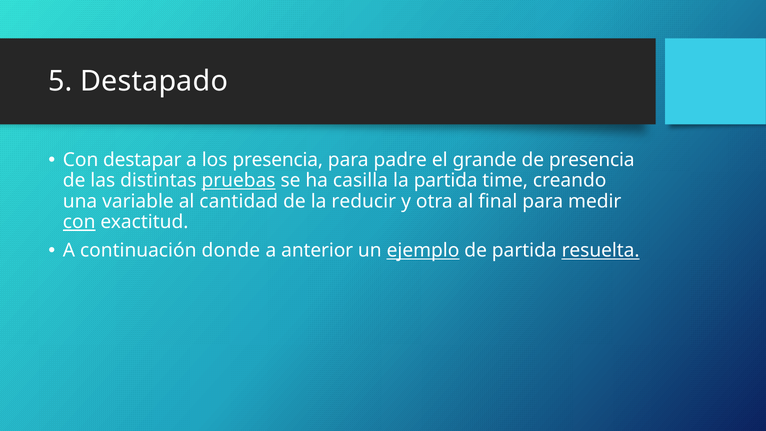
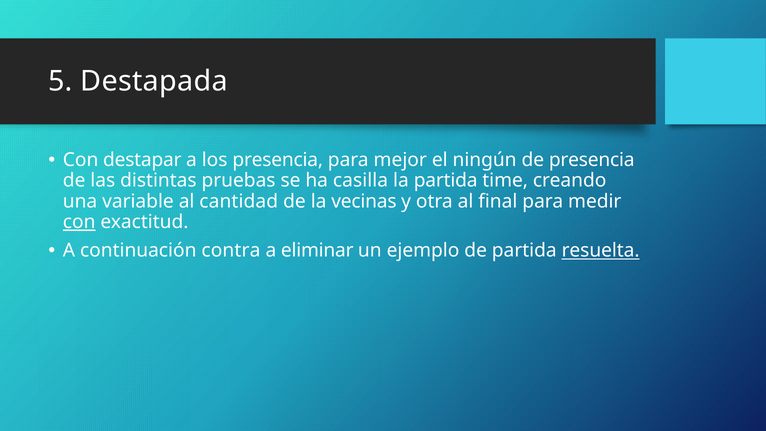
Destapado: Destapado -> Destapada
padre: padre -> mejor
grande: grande -> ningún
pruebas underline: present -> none
reducir: reducir -> vecinas
donde: donde -> contra
anterior: anterior -> eliminar
ejemplo underline: present -> none
